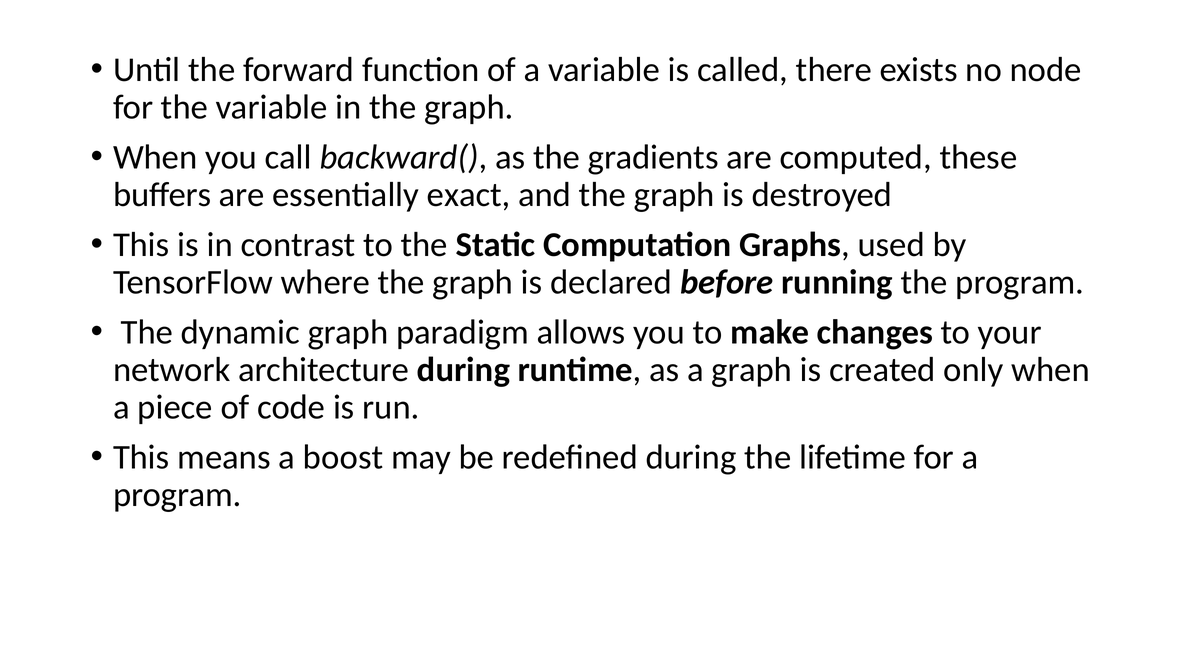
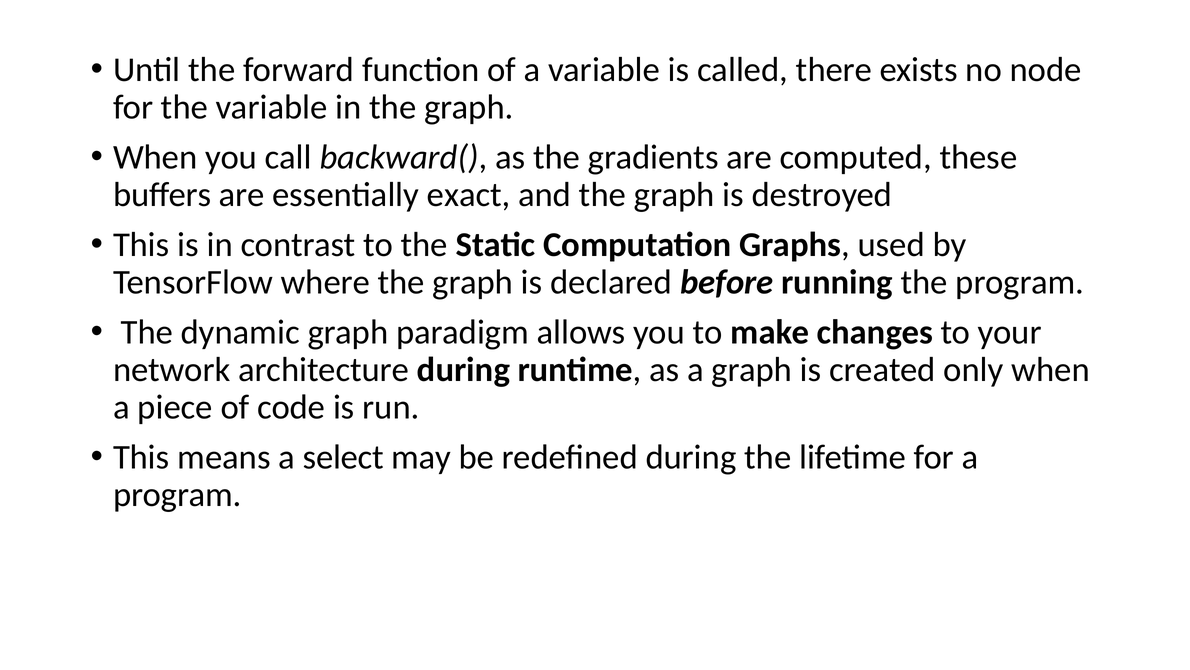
boost: boost -> select
